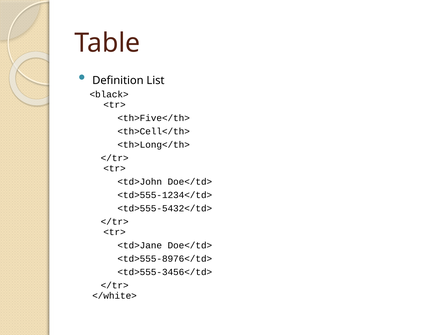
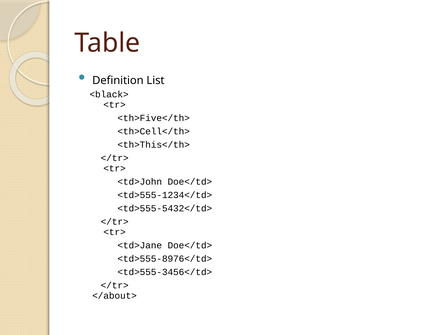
<th>Long</th>: <th>Long</th> -> <th>This</th>
</white>: </white> -> </about>
